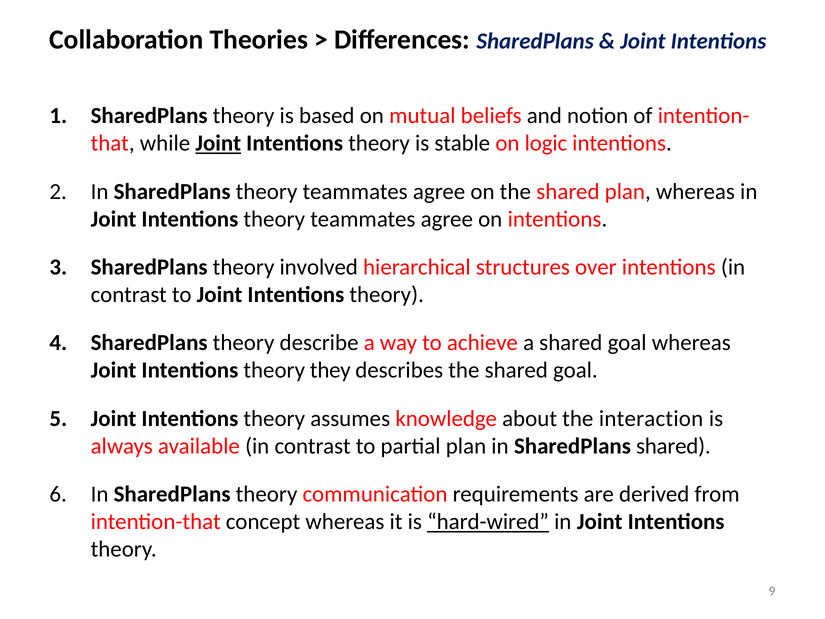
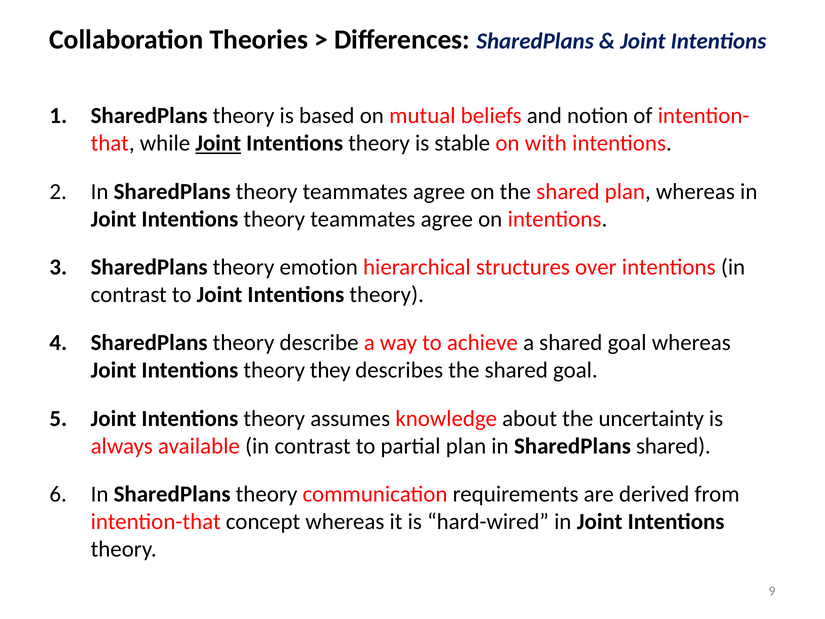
logic: logic -> with
involved: involved -> emotion
interaction: interaction -> uncertainty
hard-wired underline: present -> none
